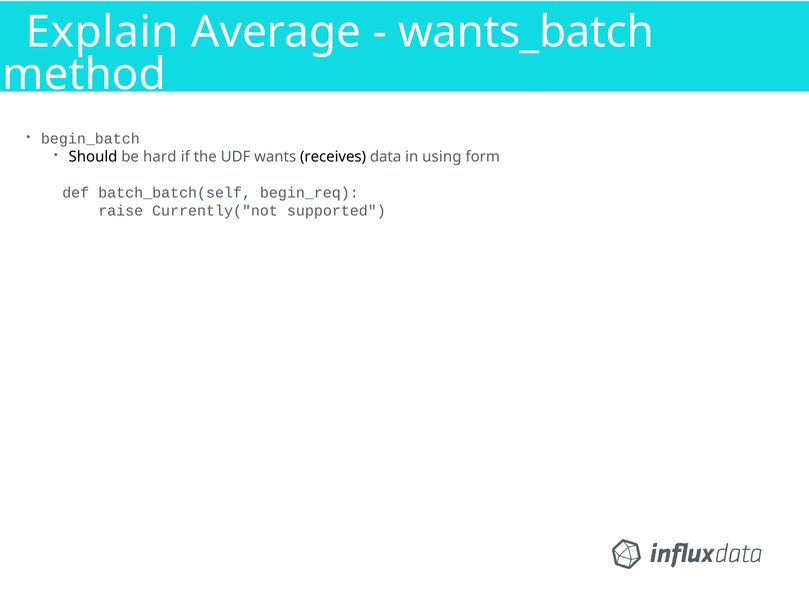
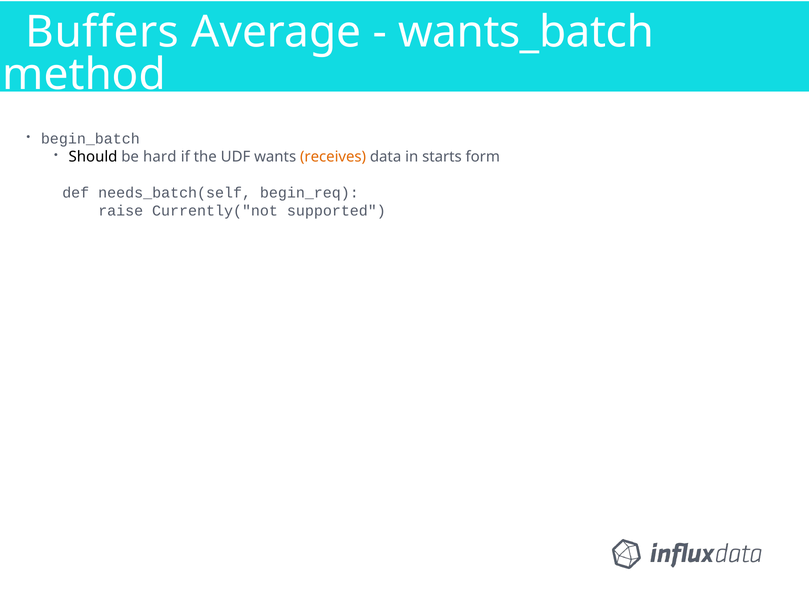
Explain: Explain -> Buffers
receives colour: black -> orange
using: using -> starts
batch_batch(self: batch_batch(self -> needs_batch(self
